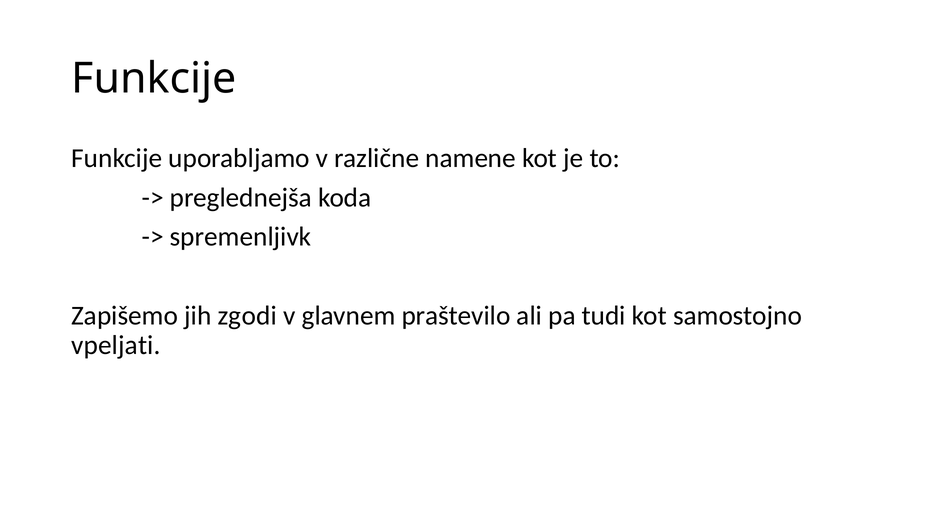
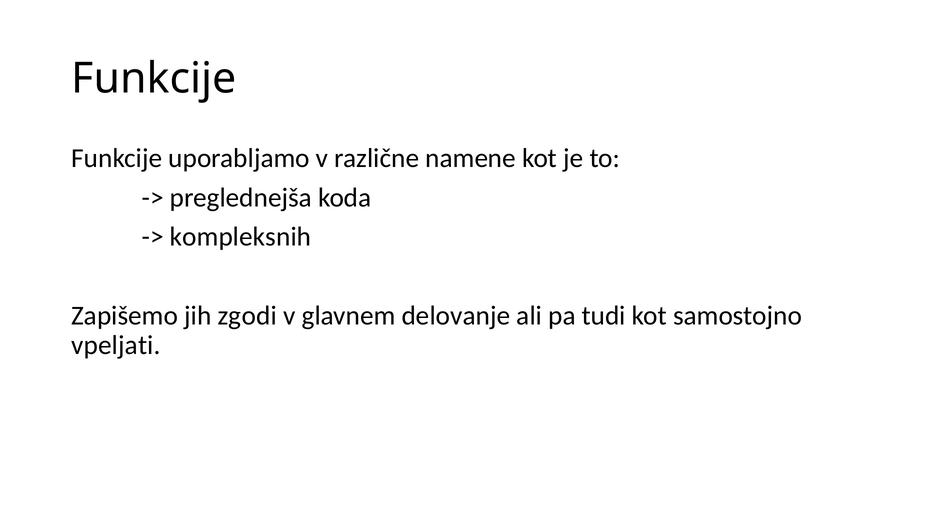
spremenljivk: spremenljivk -> kompleksnih
praštevilo: praštevilo -> delovanje
